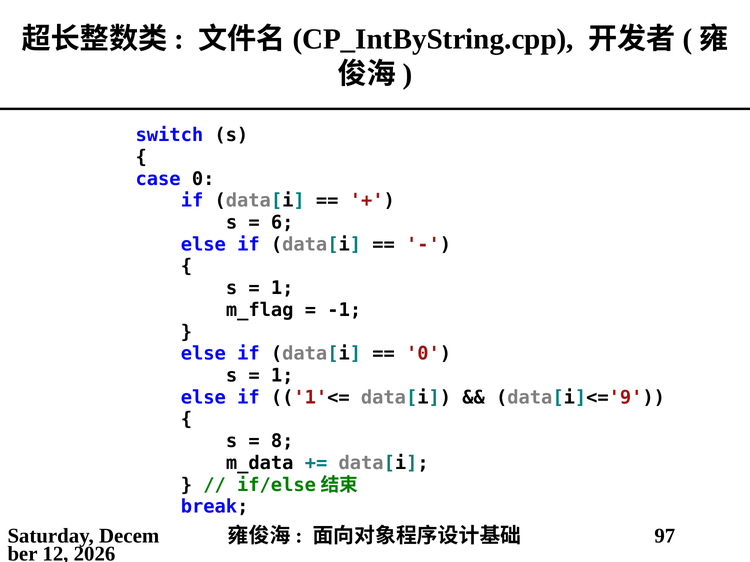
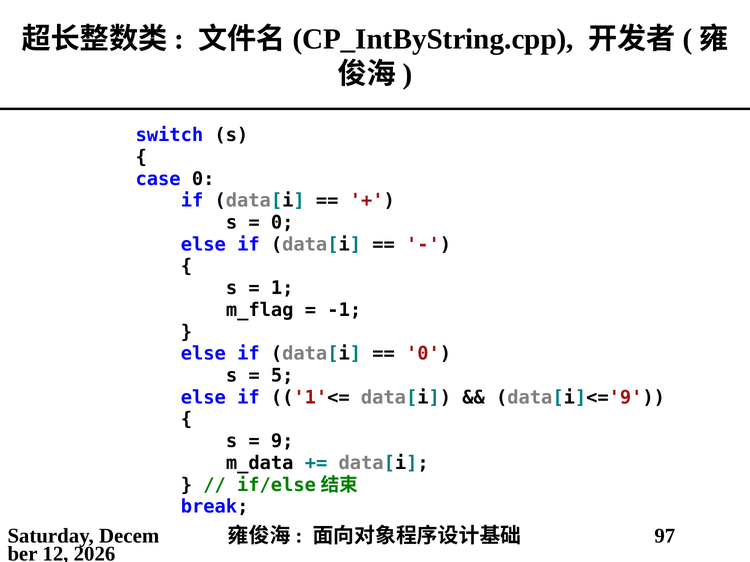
6 at (282, 223): 6 -> 0
1 at (282, 376): 1 -> 5
8: 8 -> 9
